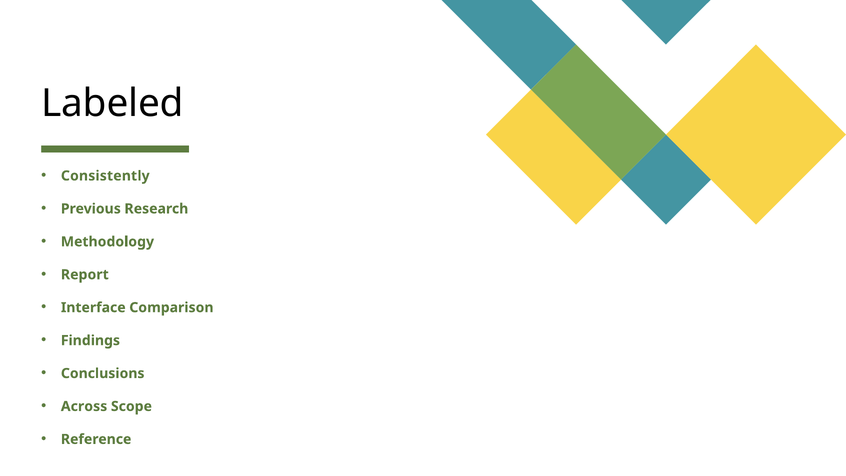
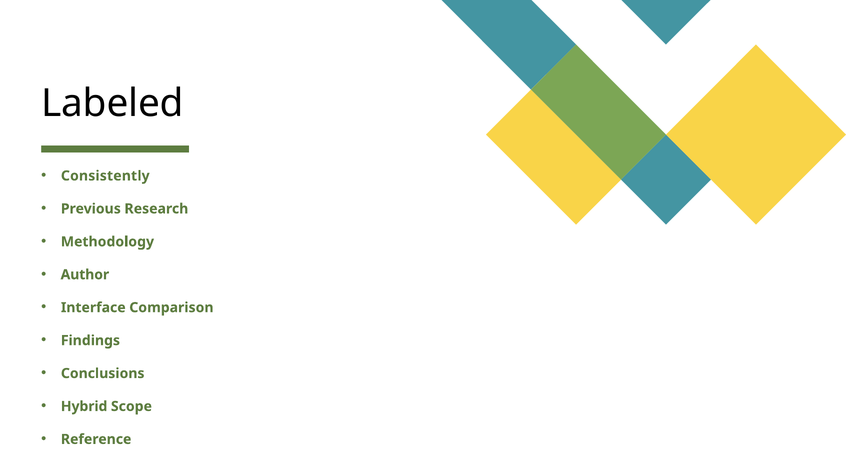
Report: Report -> Author
Across: Across -> Hybrid
